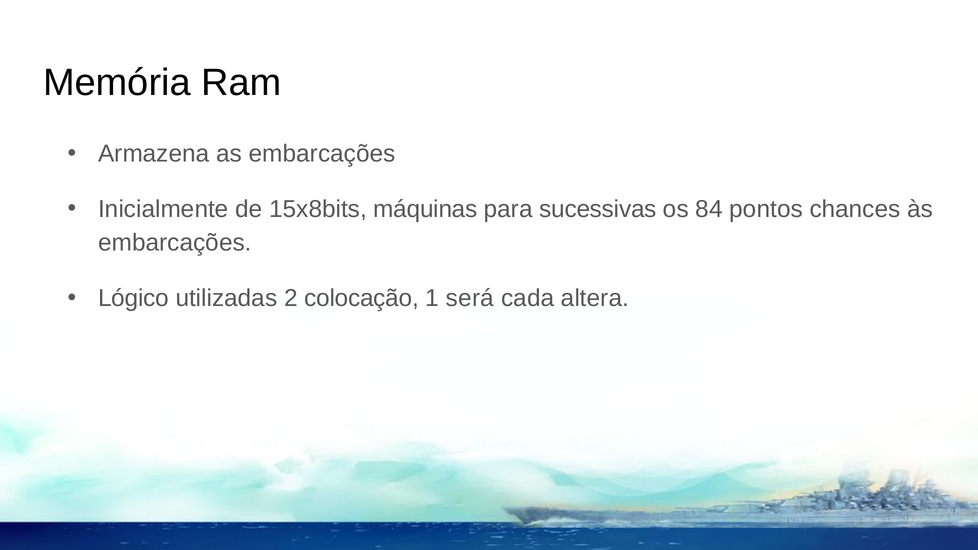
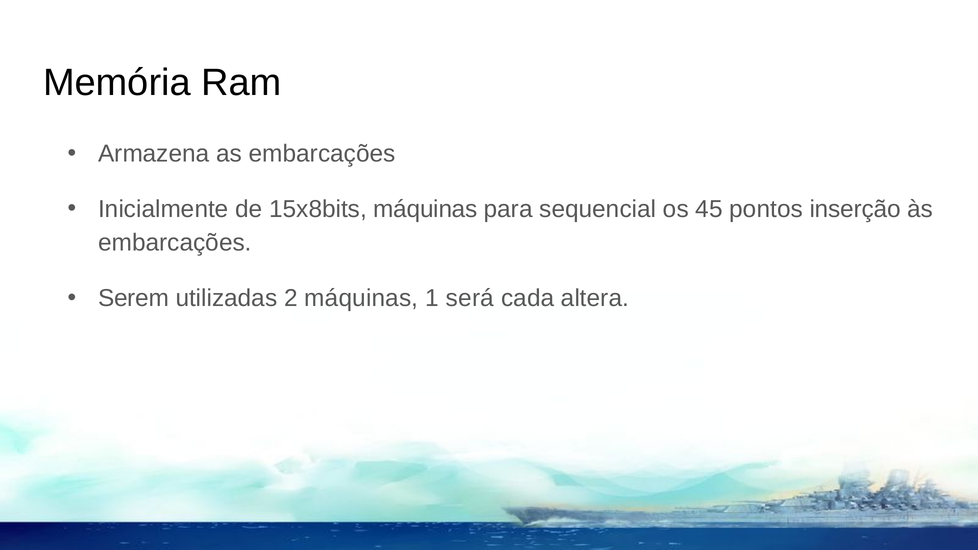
sucessivas: sucessivas -> sequencial
84: 84 -> 45
chances: chances -> inserção
Lógico: Lógico -> Serem
2 colocação: colocação -> máquinas
